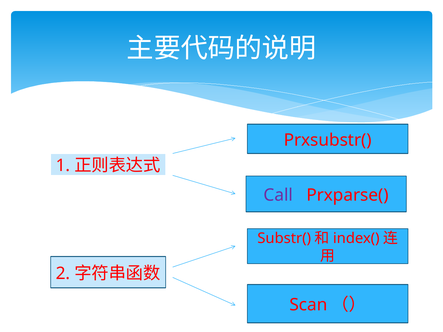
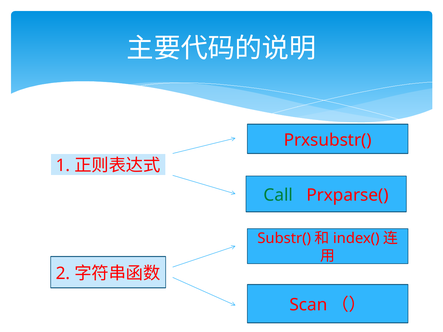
Call colour: purple -> green
